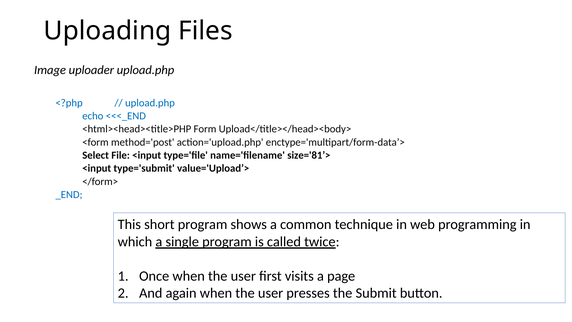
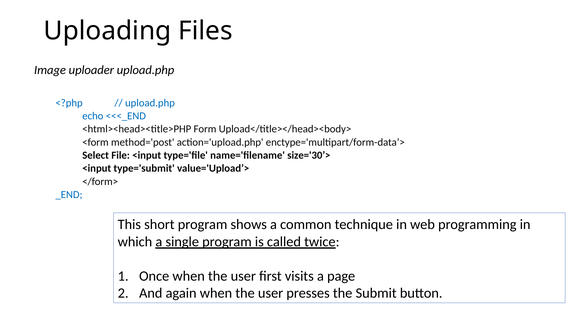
size='81’>: size='81’> -> size='30’>
